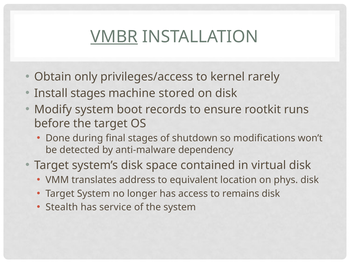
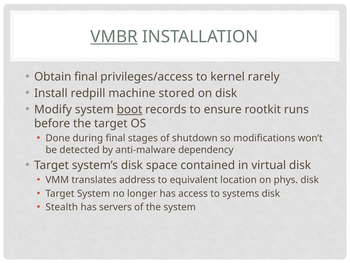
Obtain only: only -> final
Install stages: stages -> redpill
boot underline: none -> present
remains: remains -> systems
service: service -> servers
